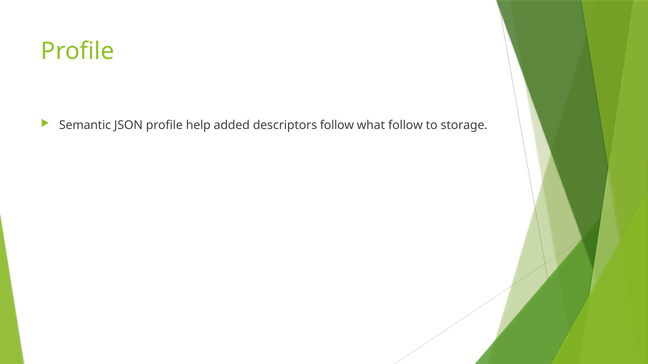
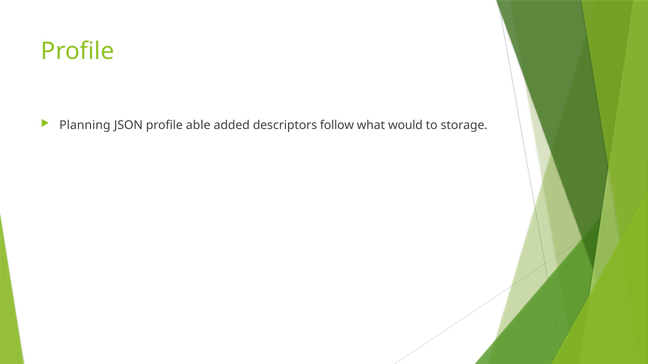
Semantic: Semantic -> Planning
help: help -> able
what follow: follow -> would
